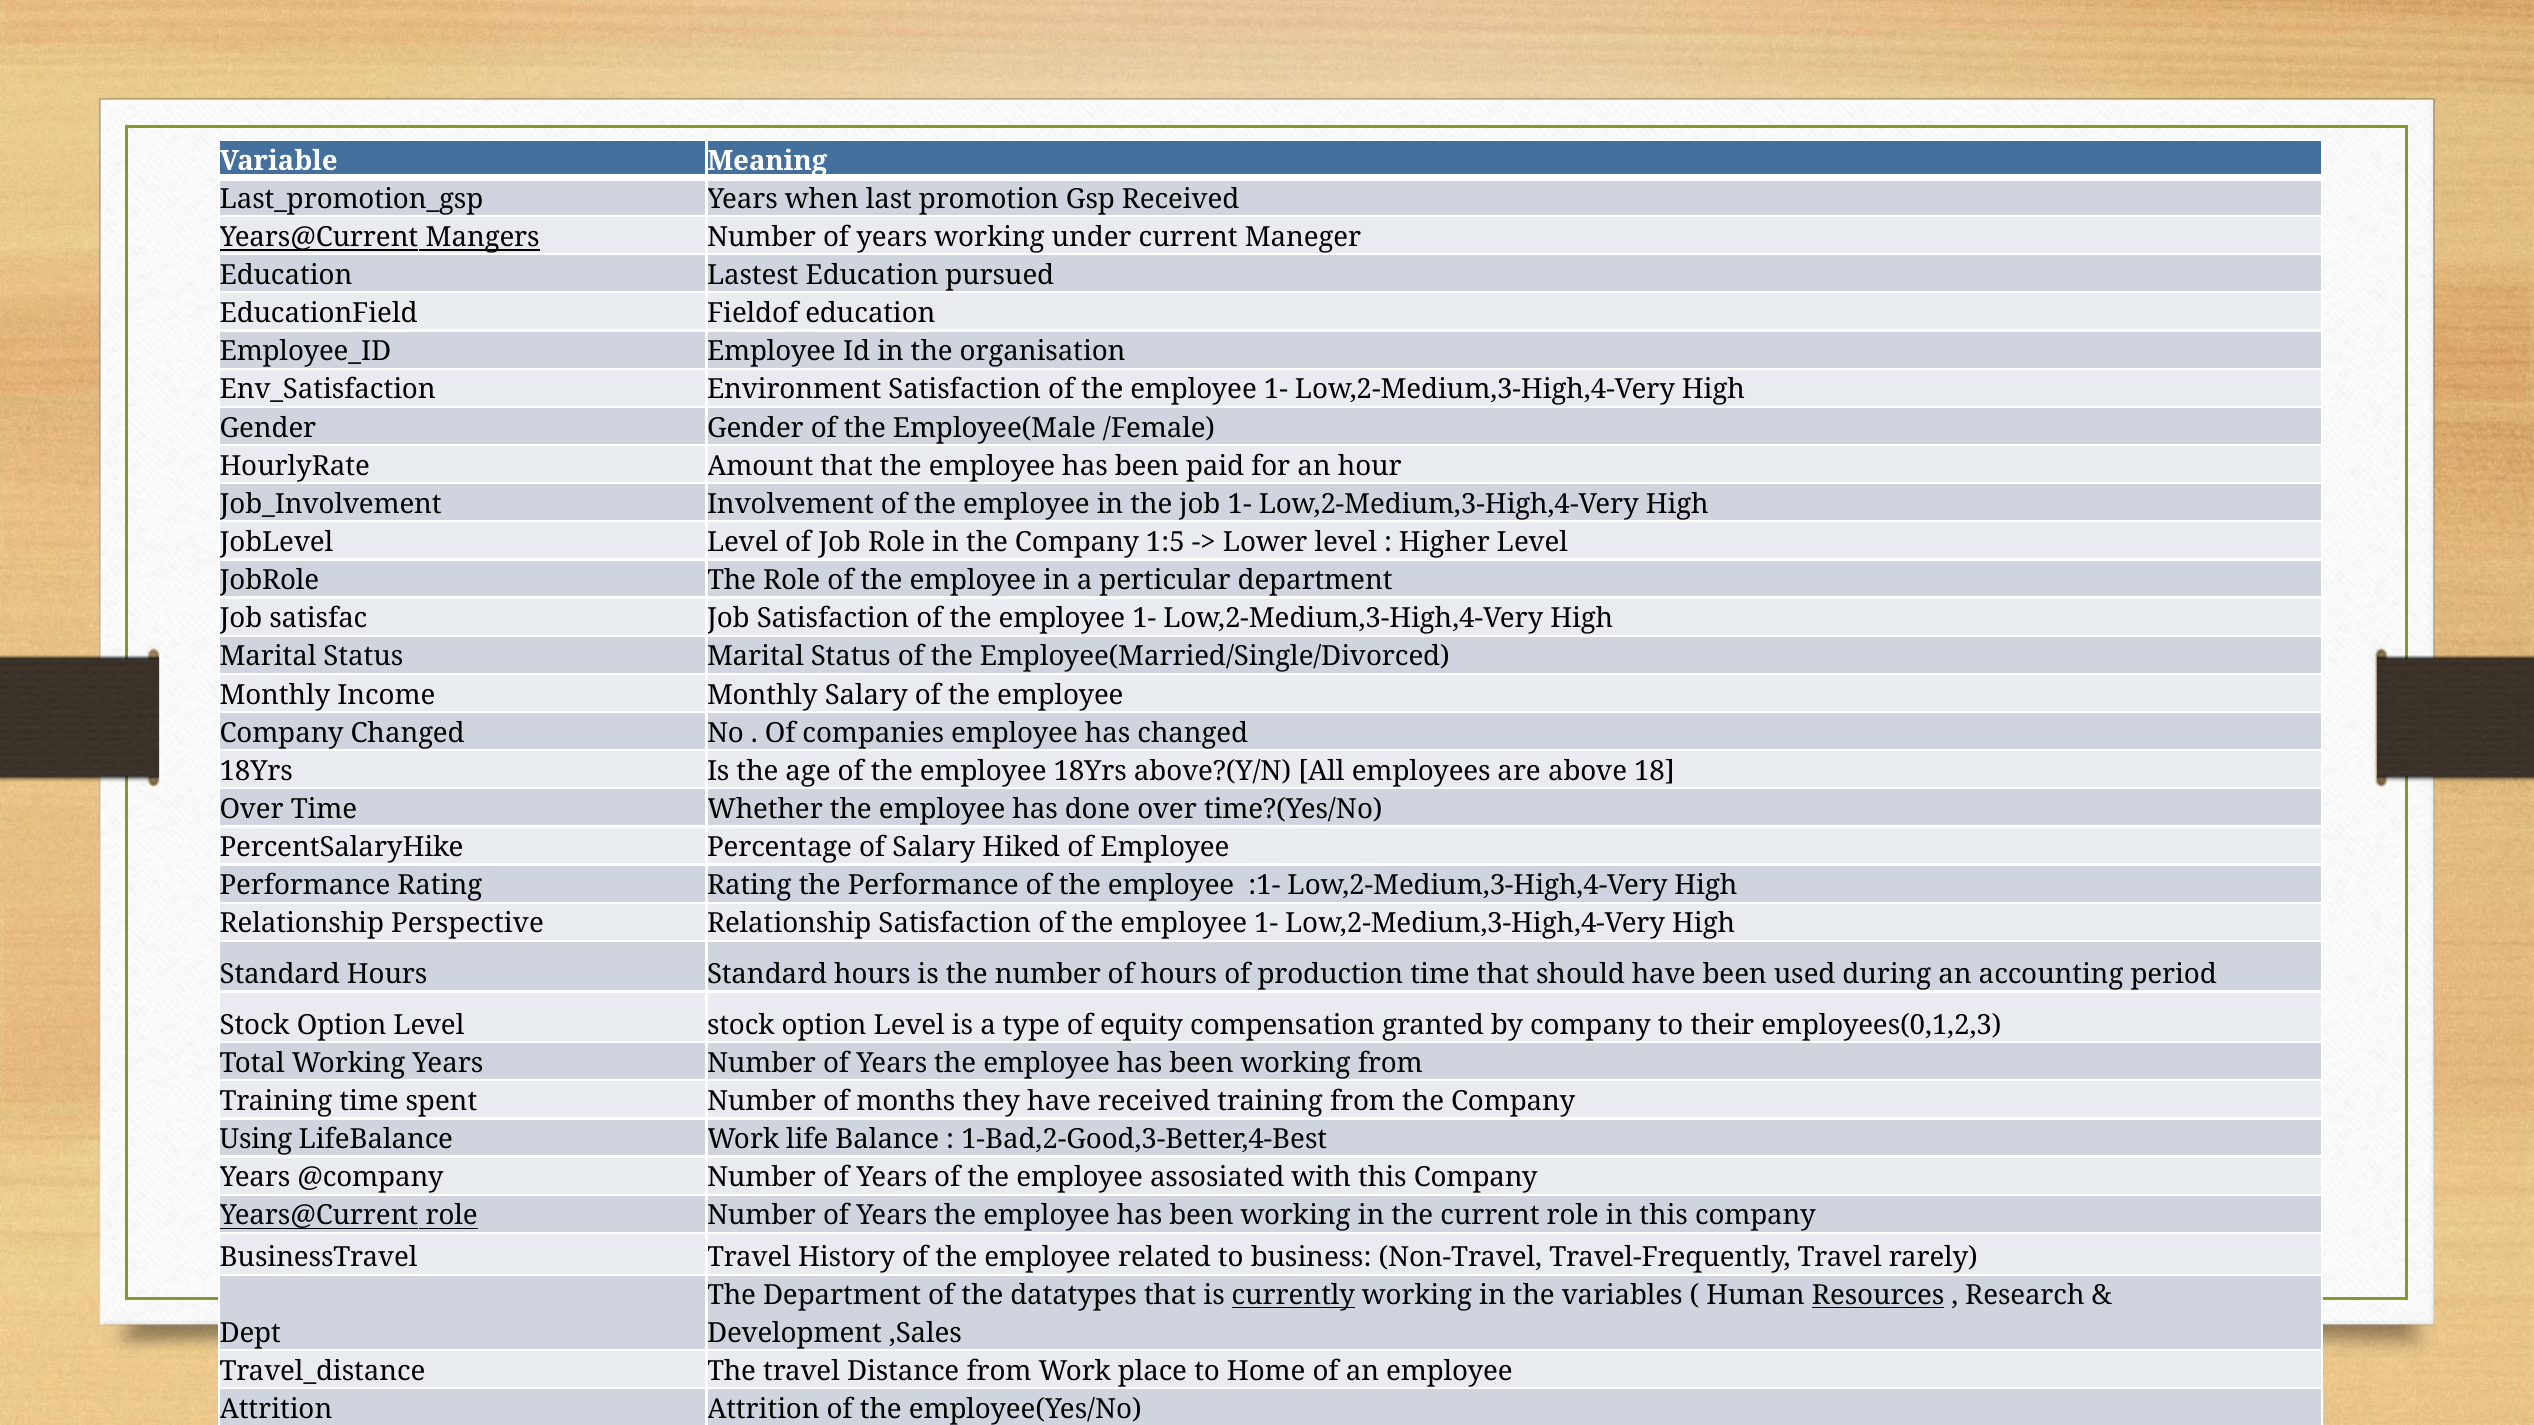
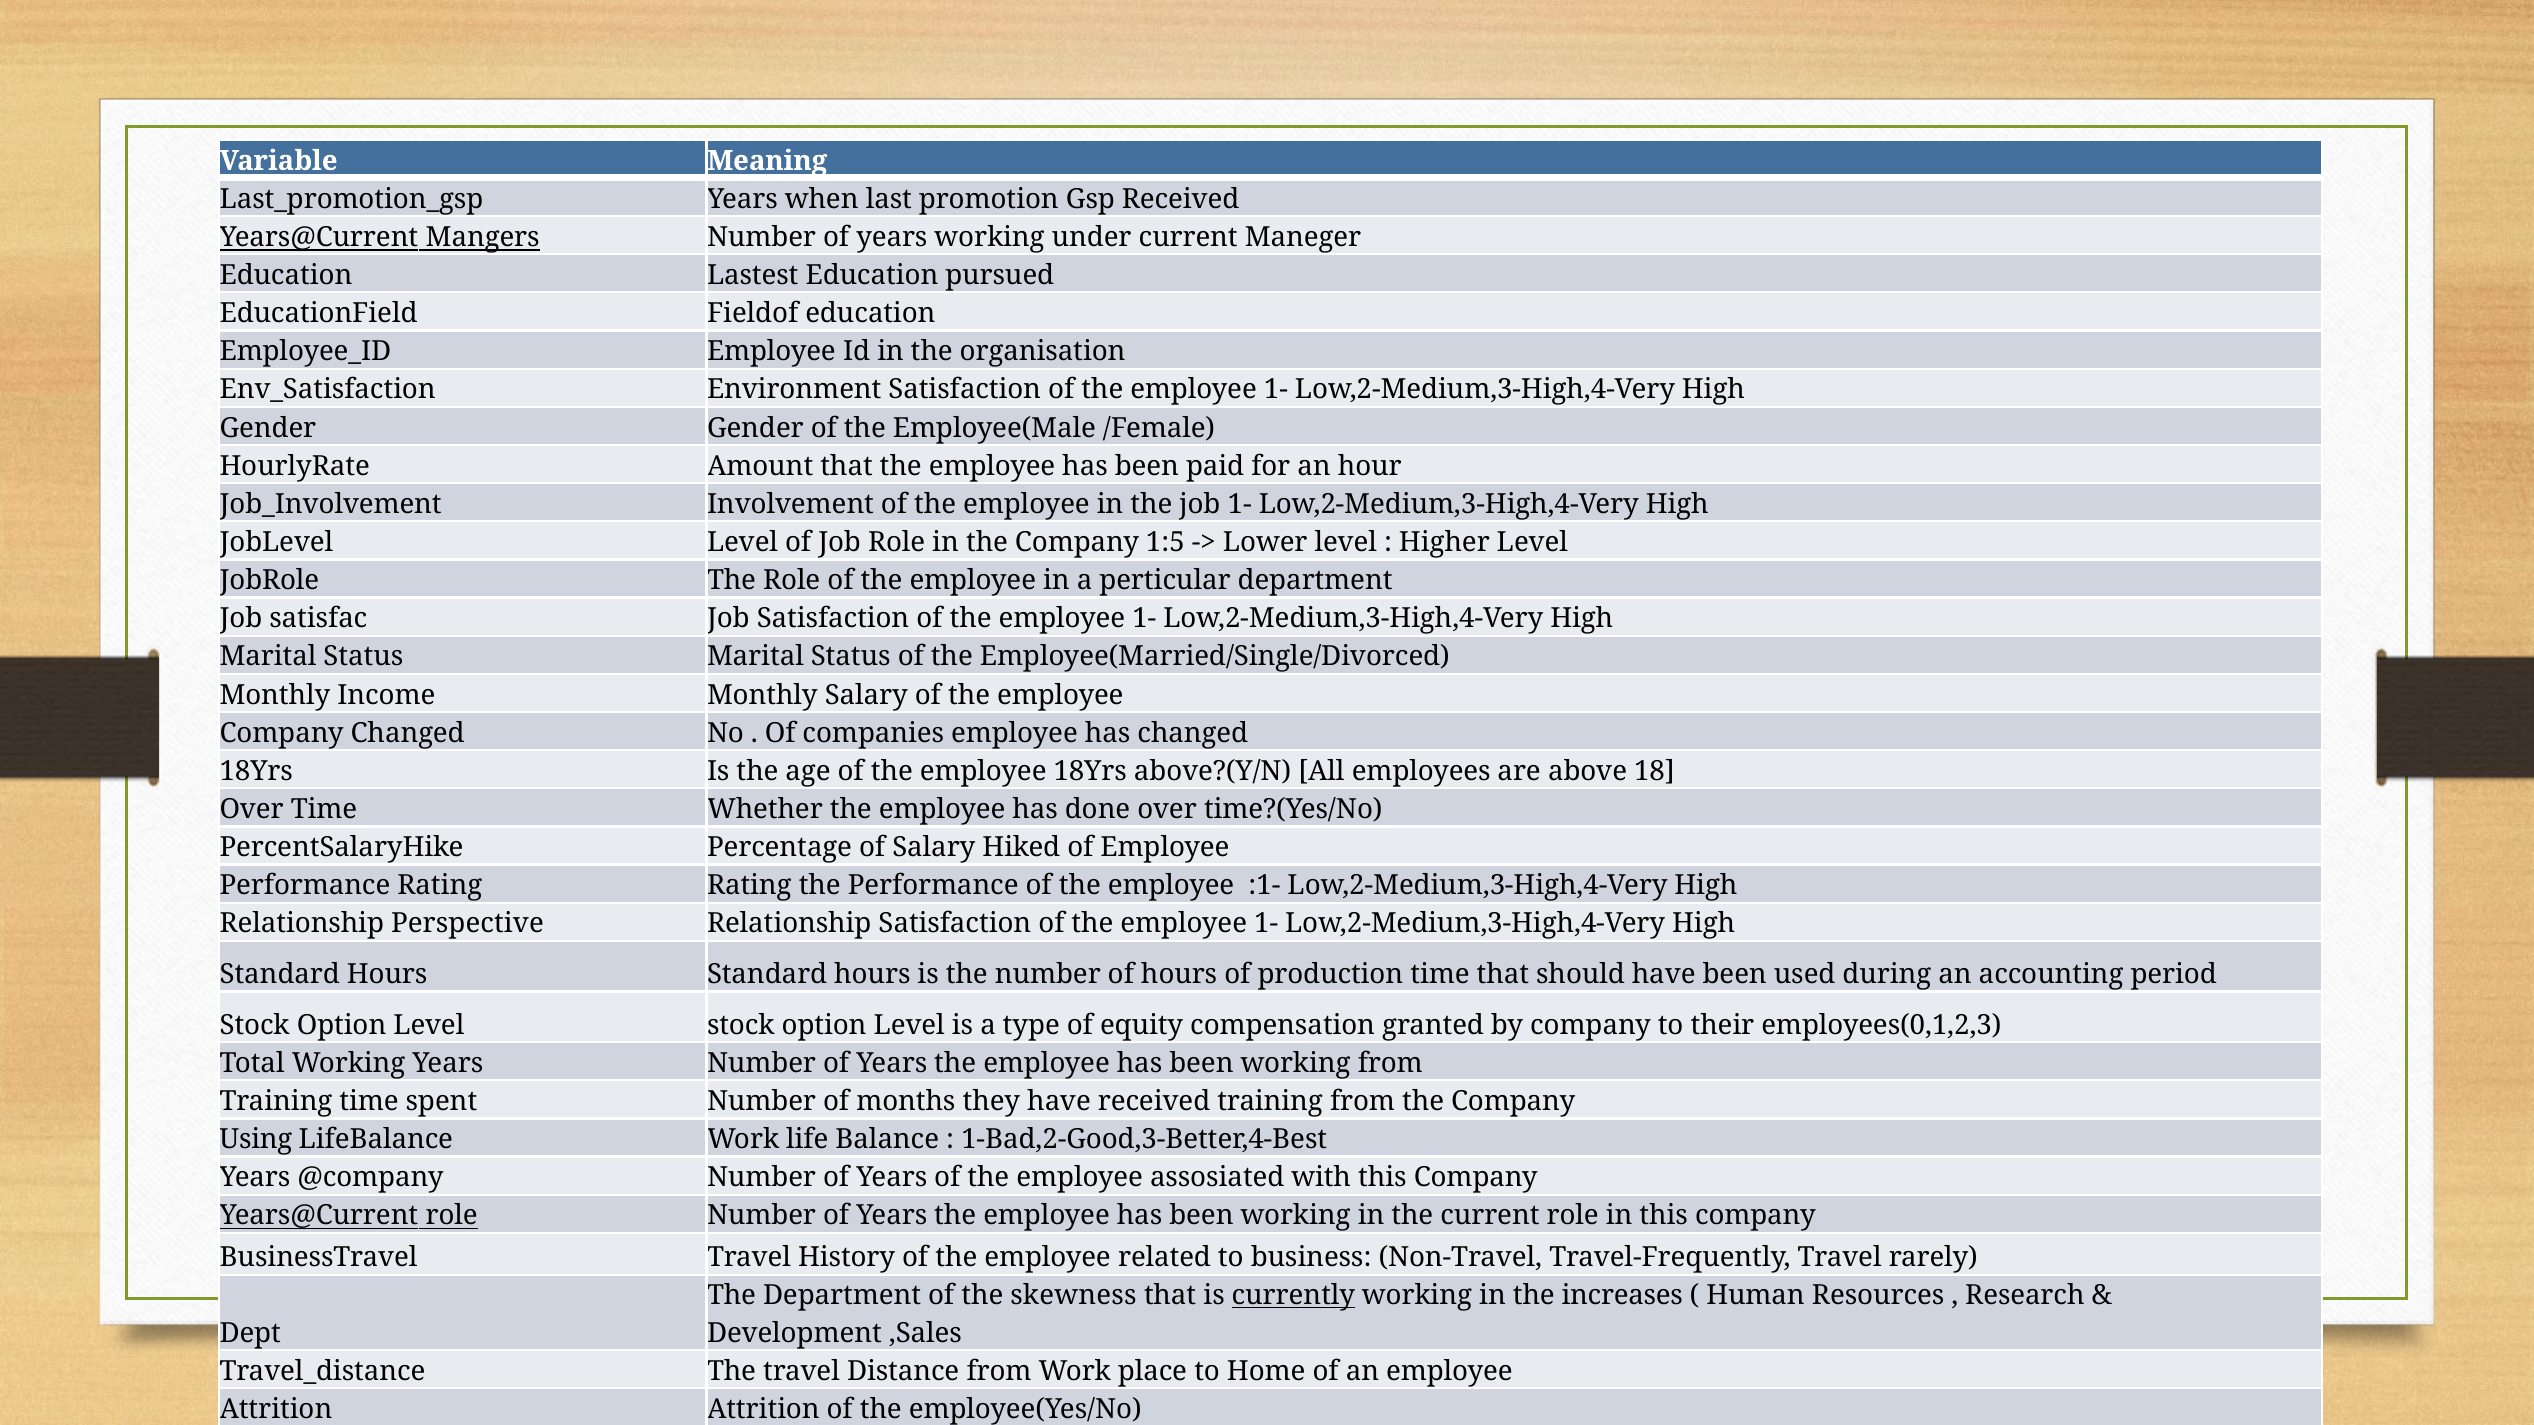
datatypes: datatypes -> skewness
variables: variables -> increases
Resources at (1878, 1296) underline: present -> none
